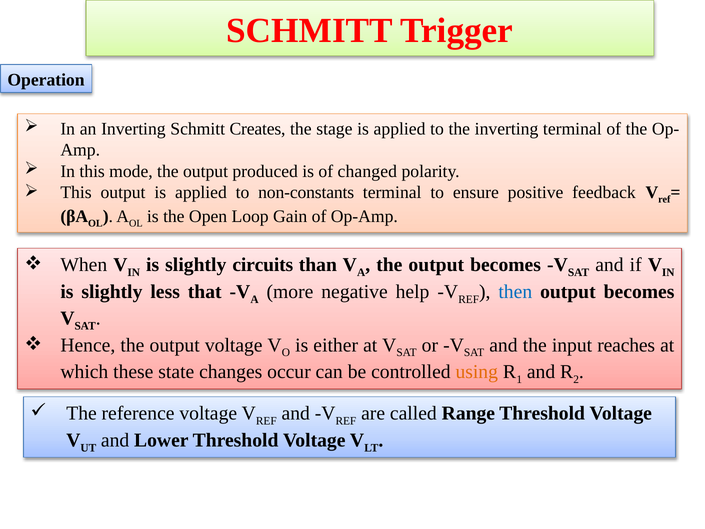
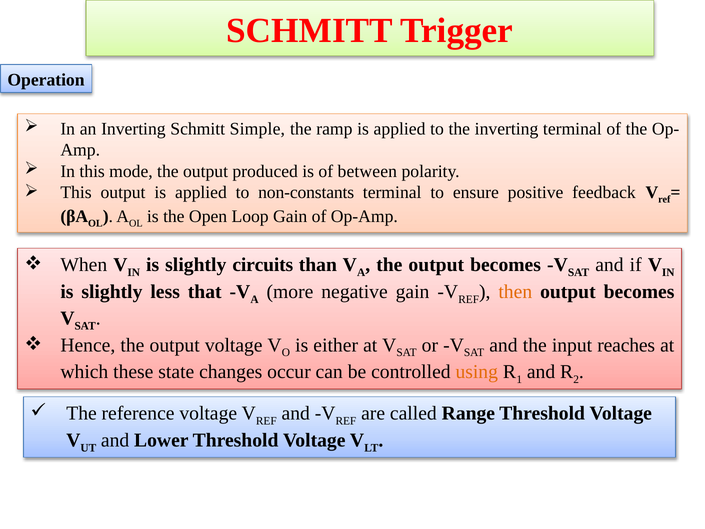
Creates: Creates -> Simple
stage: stage -> ramp
changed: changed -> between
negative help: help -> gain
then colour: blue -> orange
